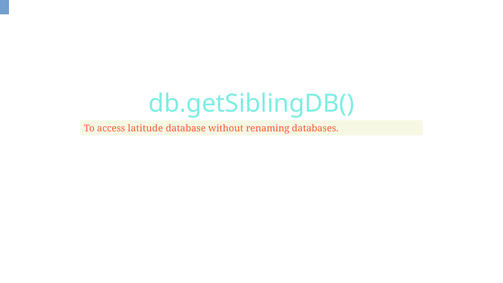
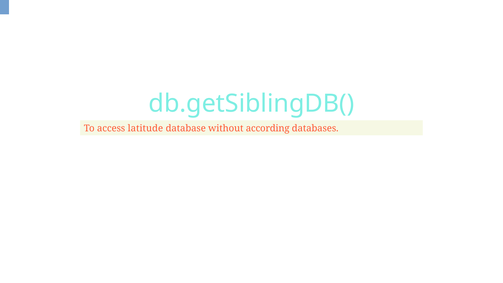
renaming: renaming -> according
